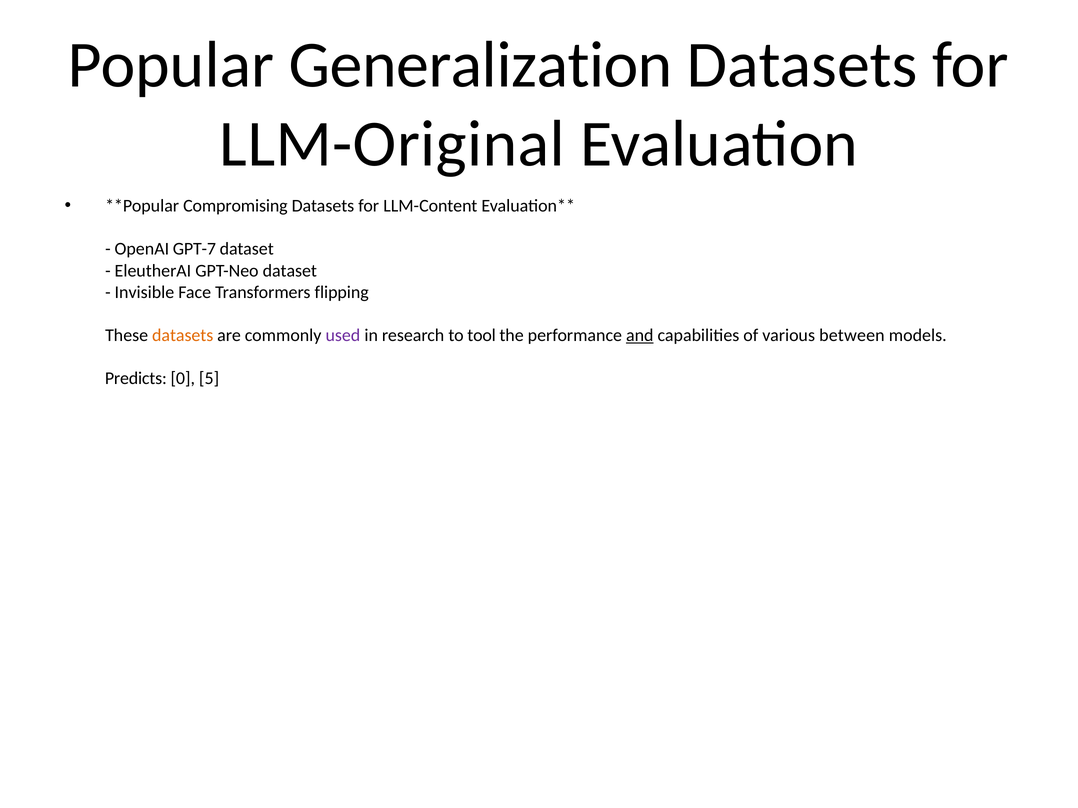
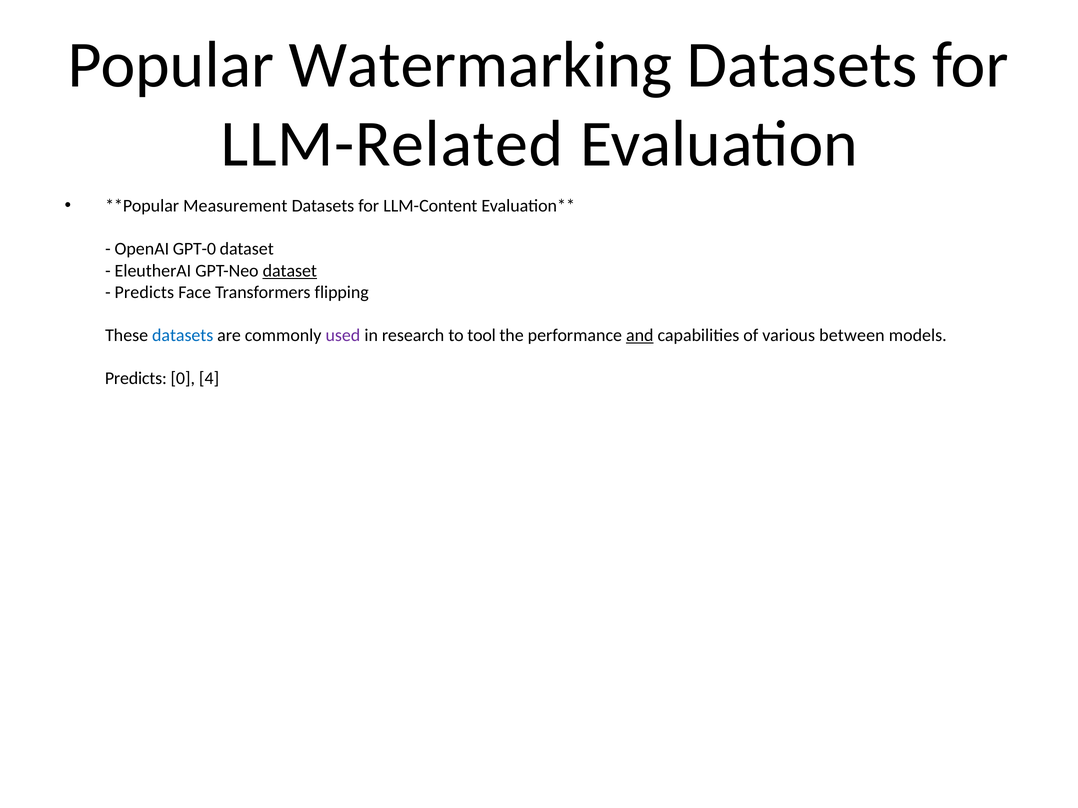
Generalization: Generalization -> Watermarking
LLM-Original: LLM-Original -> LLM-Related
Compromising: Compromising -> Measurement
GPT-7: GPT-7 -> GPT-0
dataset at (290, 271) underline: none -> present
Invisible at (144, 292): Invisible -> Predicts
datasets at (183, 335) colour: orange -> blue
5: 5 -> 4
